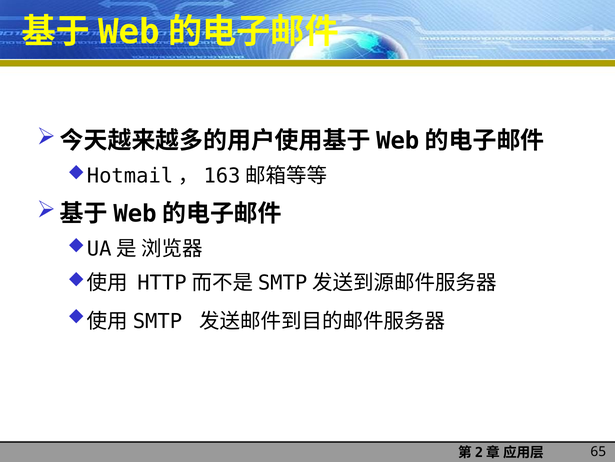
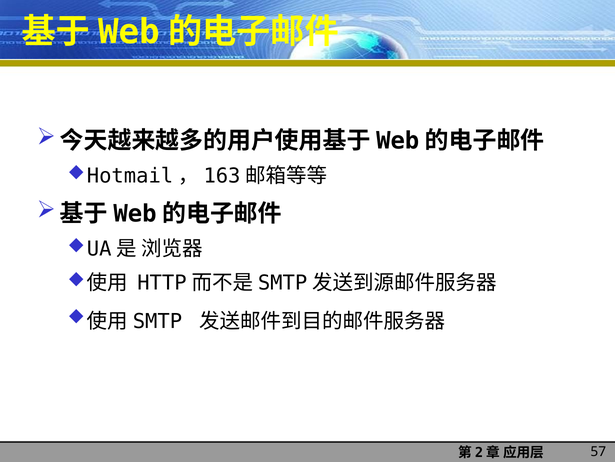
65: 65 -> 57
